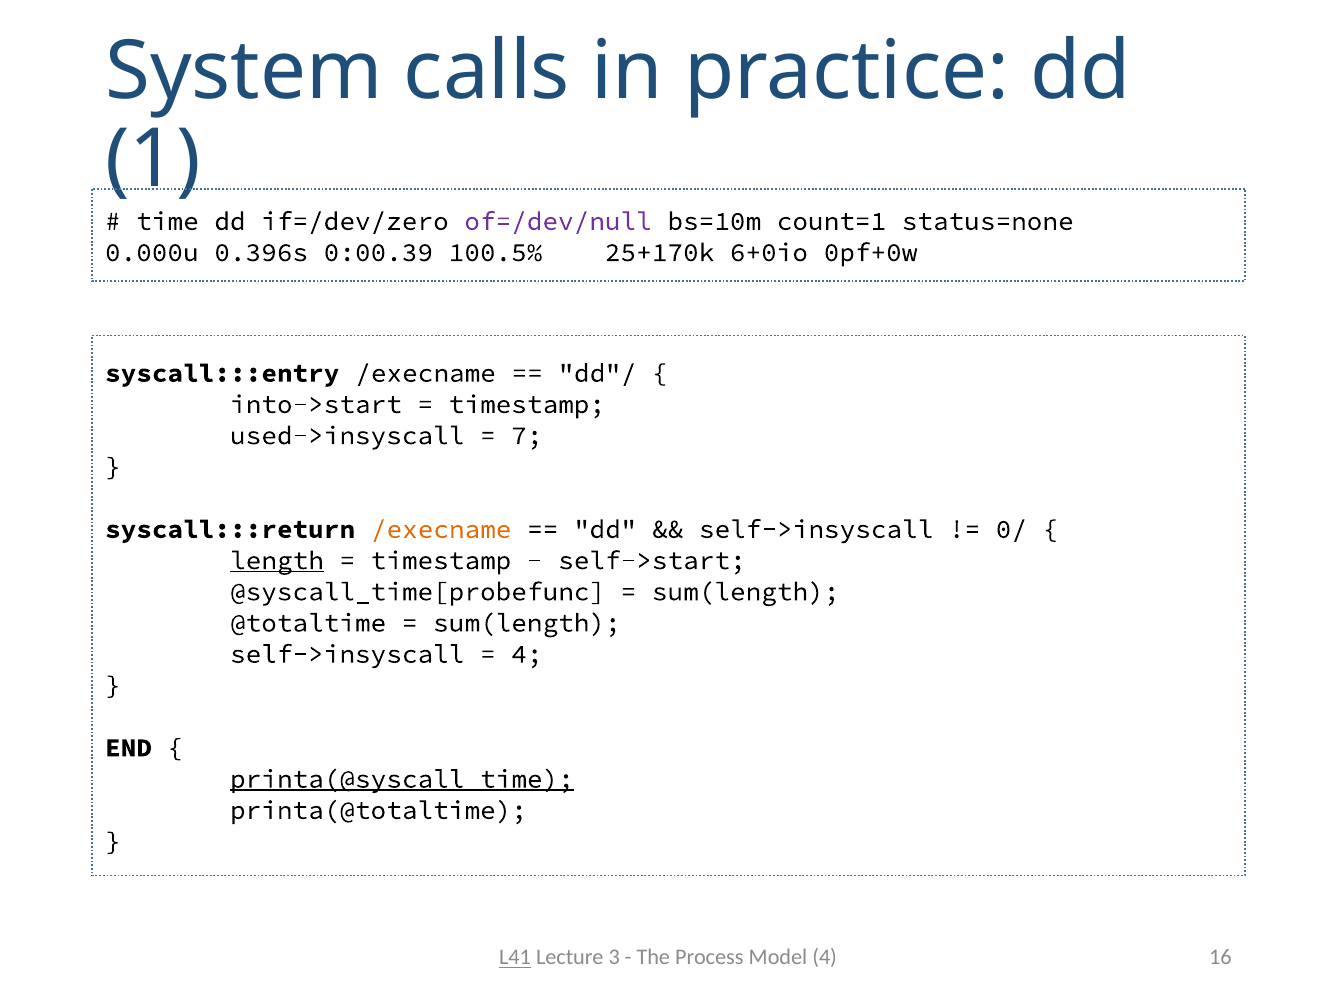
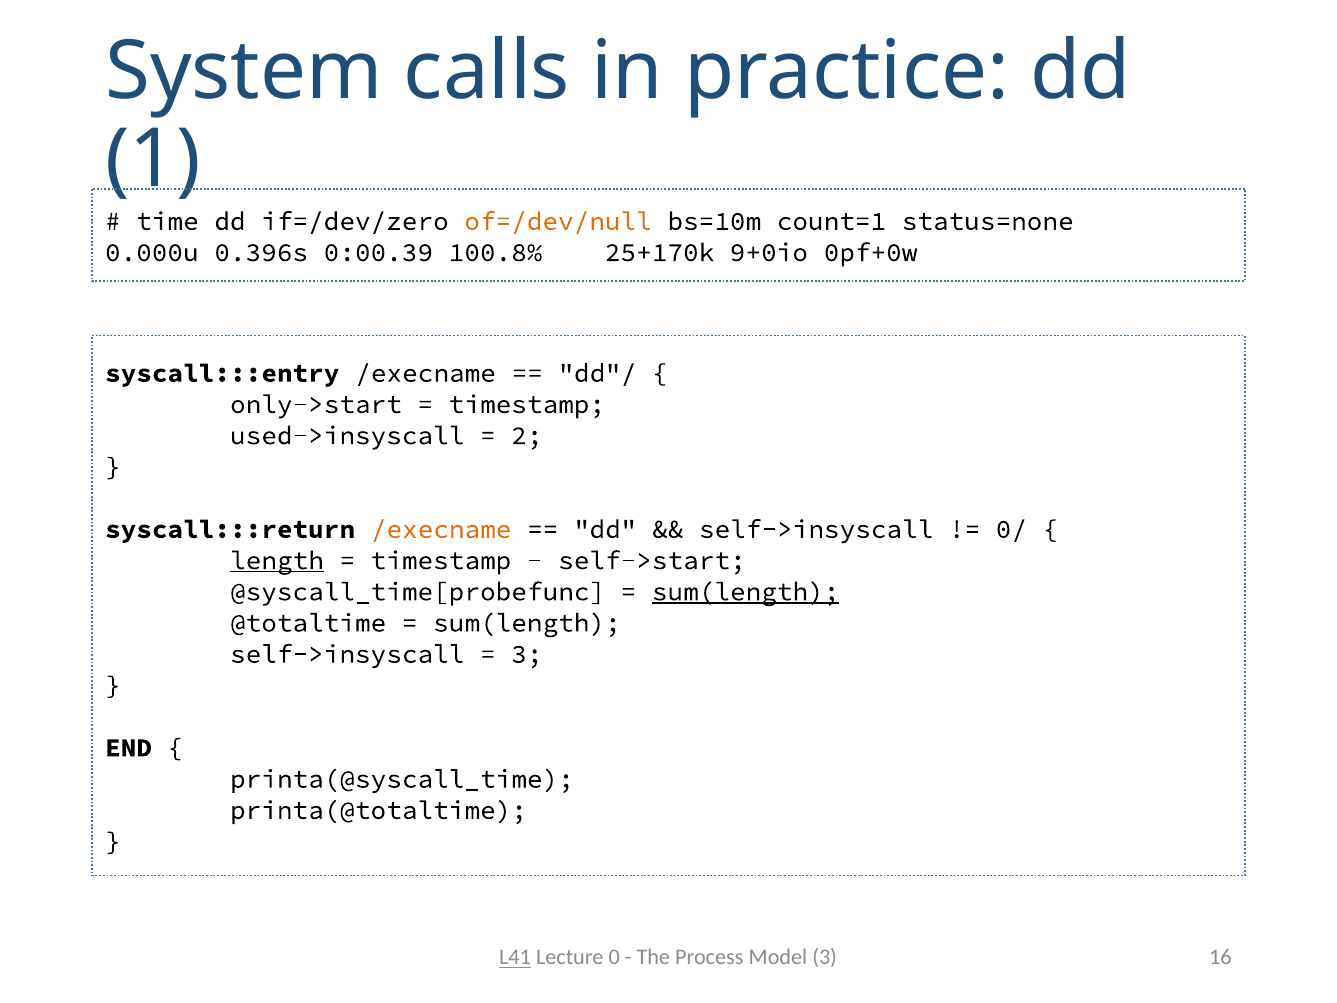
of=/dev/null colour: purple -> orange
100.5%: 100.5% -> 100.8%
6+0io: 6+0io -> 9+0io
into->start: into->start -> only->start
7: 7 -> 2
sum(length at (746, 592) underline: none -> present
4 at (527, 654): 4 -> 3
printa(@syscall_time underline: present -> none
3: 3 -> 0
Model 4: 4 -> 3
